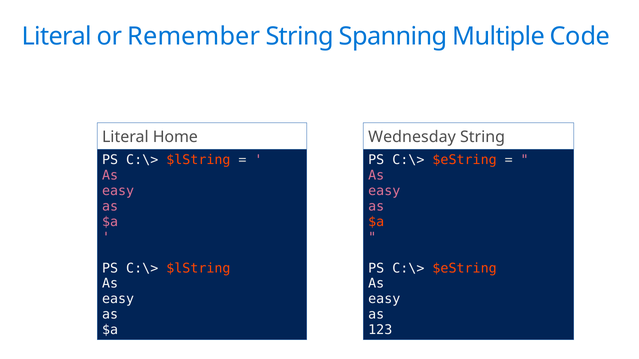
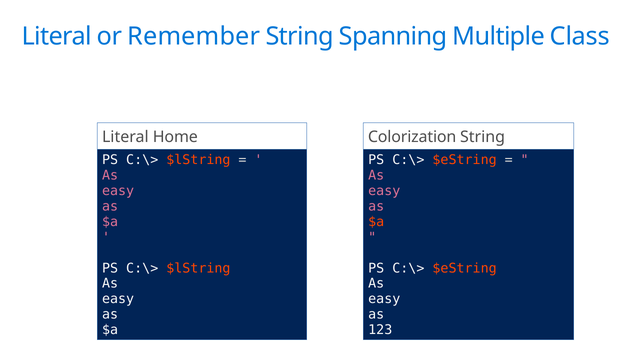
Code: Code -> Class
Wednesday: Wednesday -> Colorization
